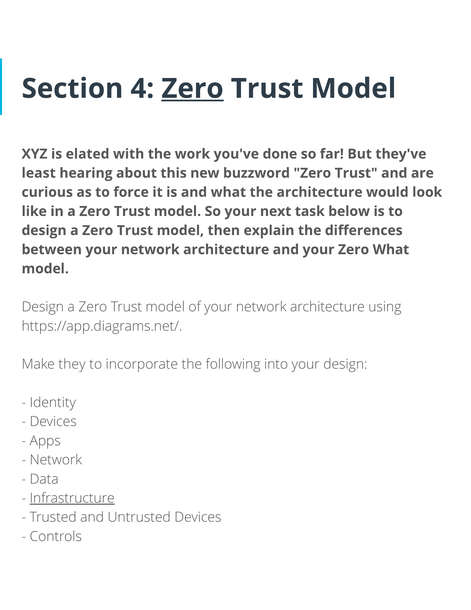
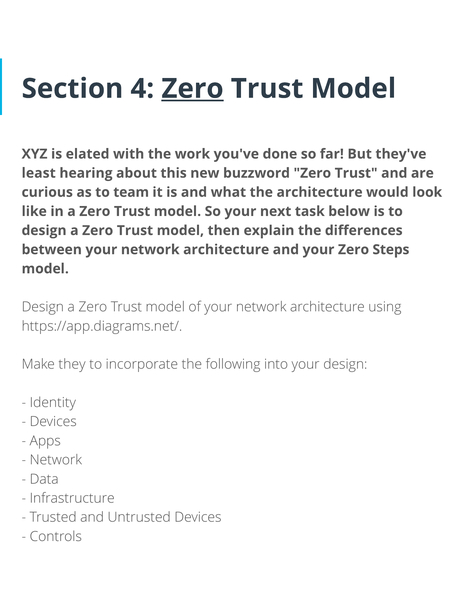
force: force -> team
Zero What: What -> Steps
Infrastructure underline: present -> none
